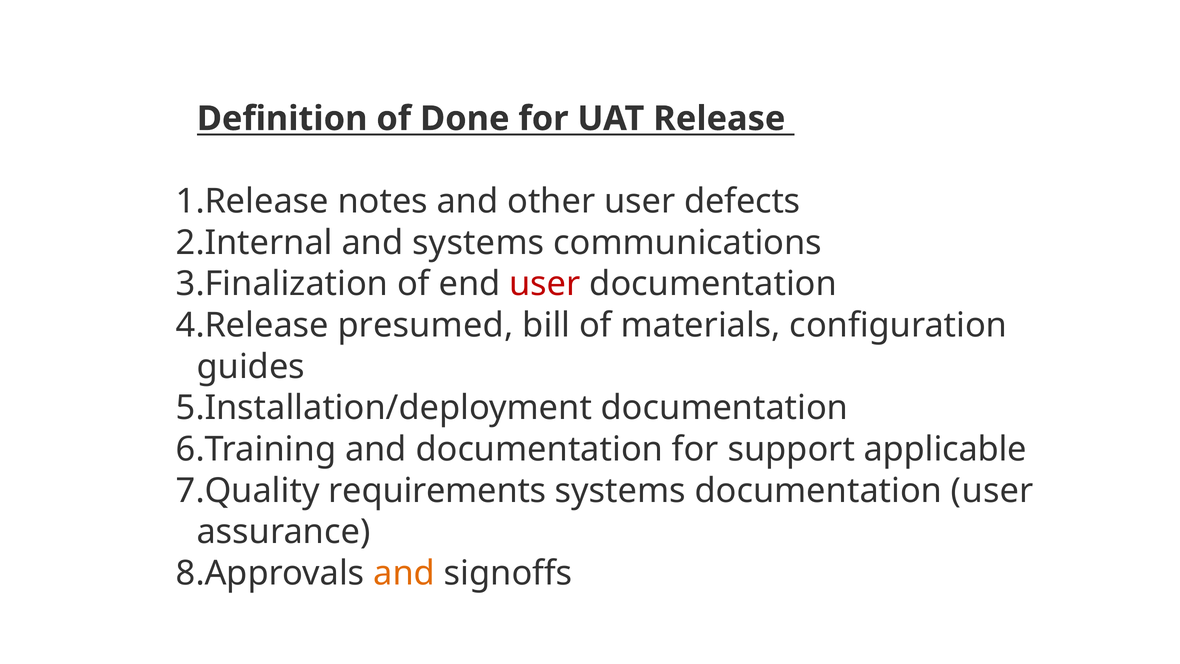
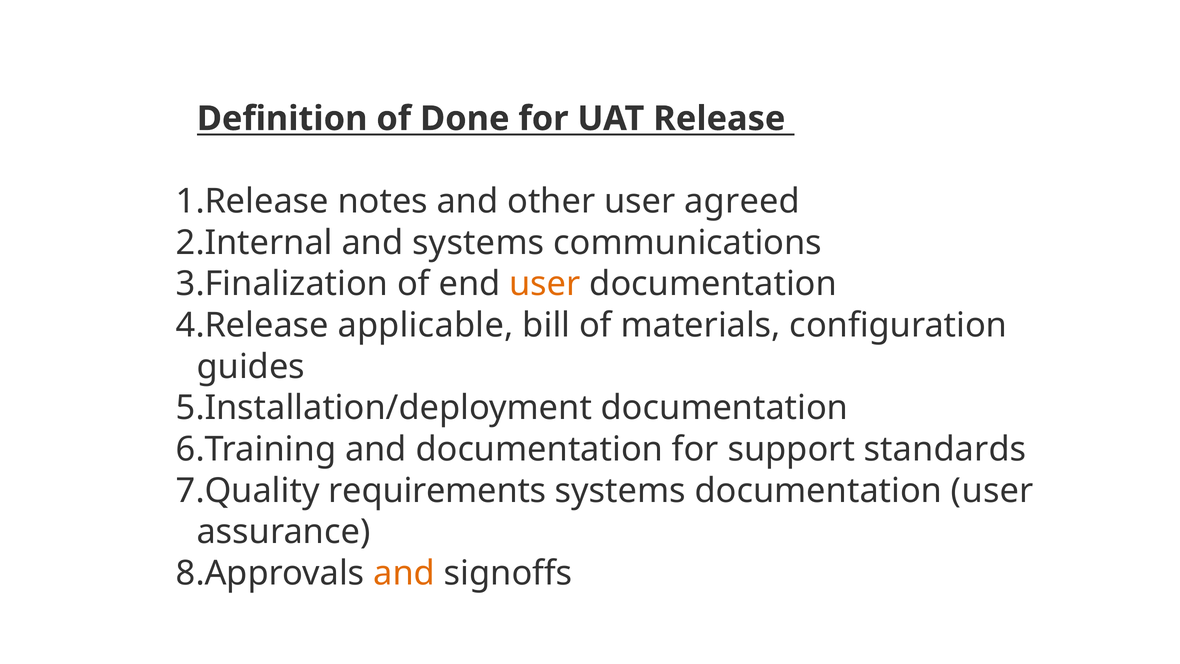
defects: defects -> agreed
user at (545, 284) colour: red -> orange
presumed: presumed -> applicable
applicable: applicable -> standards
